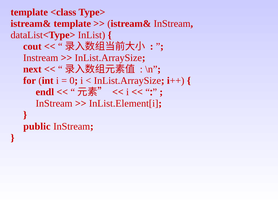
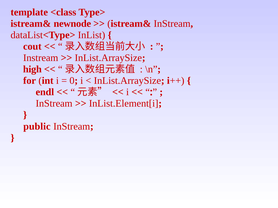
istream& template: template -> newnode
next: next -> high
